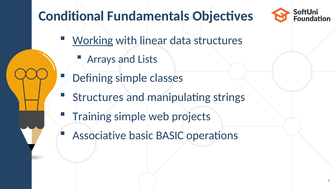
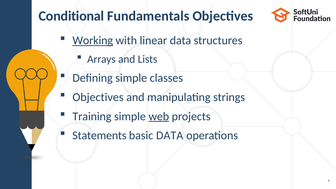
Structures at (98, 97): Structures -> Objectives
web underline: none -> present
Associative: Associative -> Statements
basic BASIC: BASIC -> DATA
